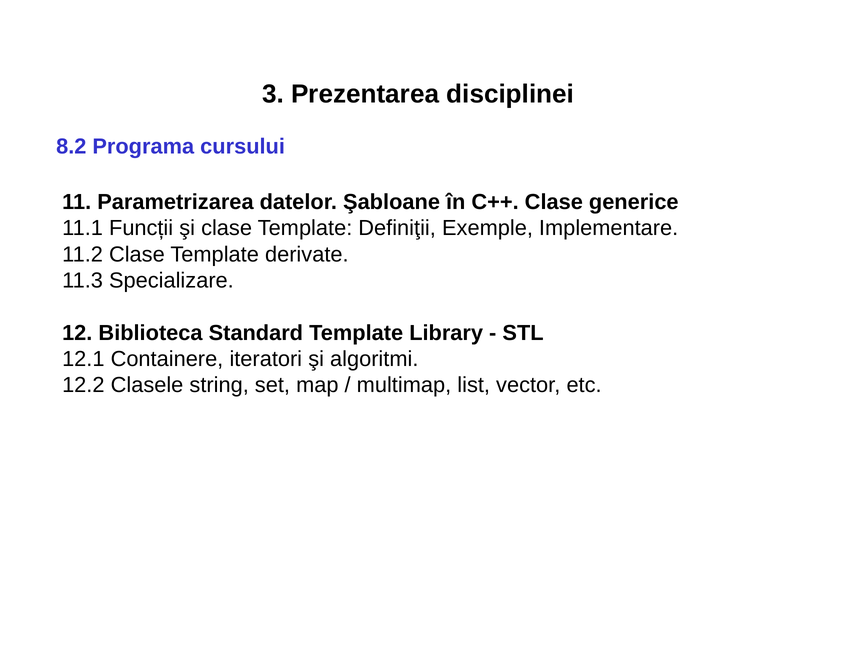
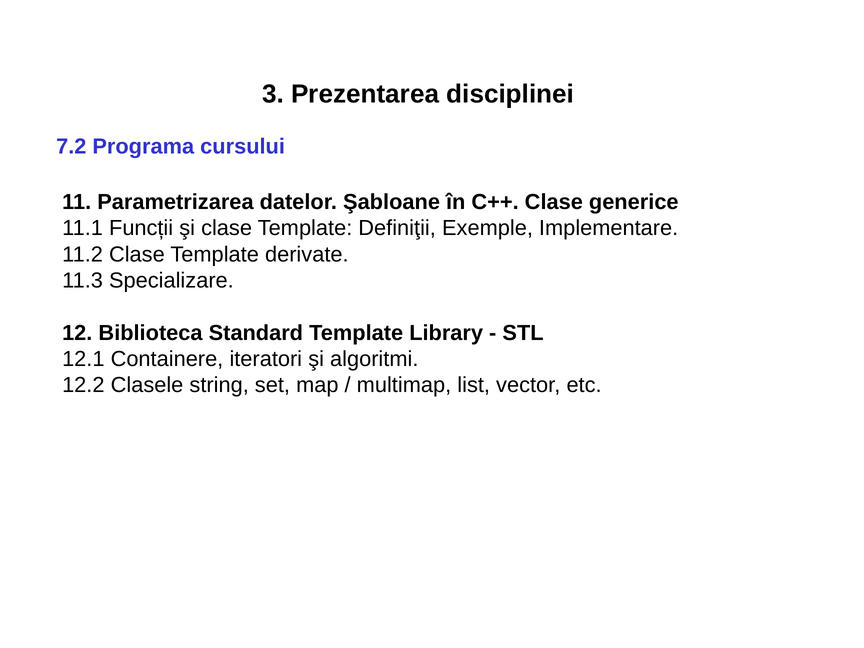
8.2: 8.2 -> 7.2
